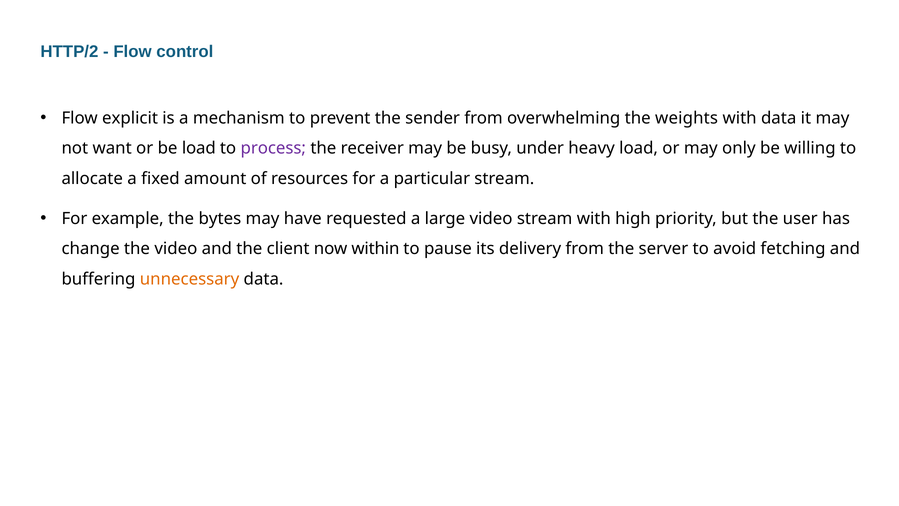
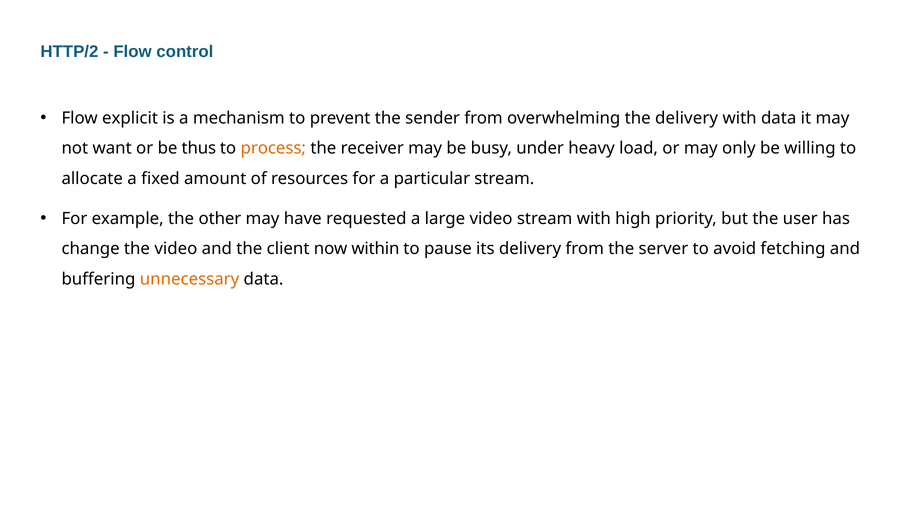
the weights: weights -> delivery
be load: load -> thus
process colour: purple -> orange
bytes: bytes -> other
